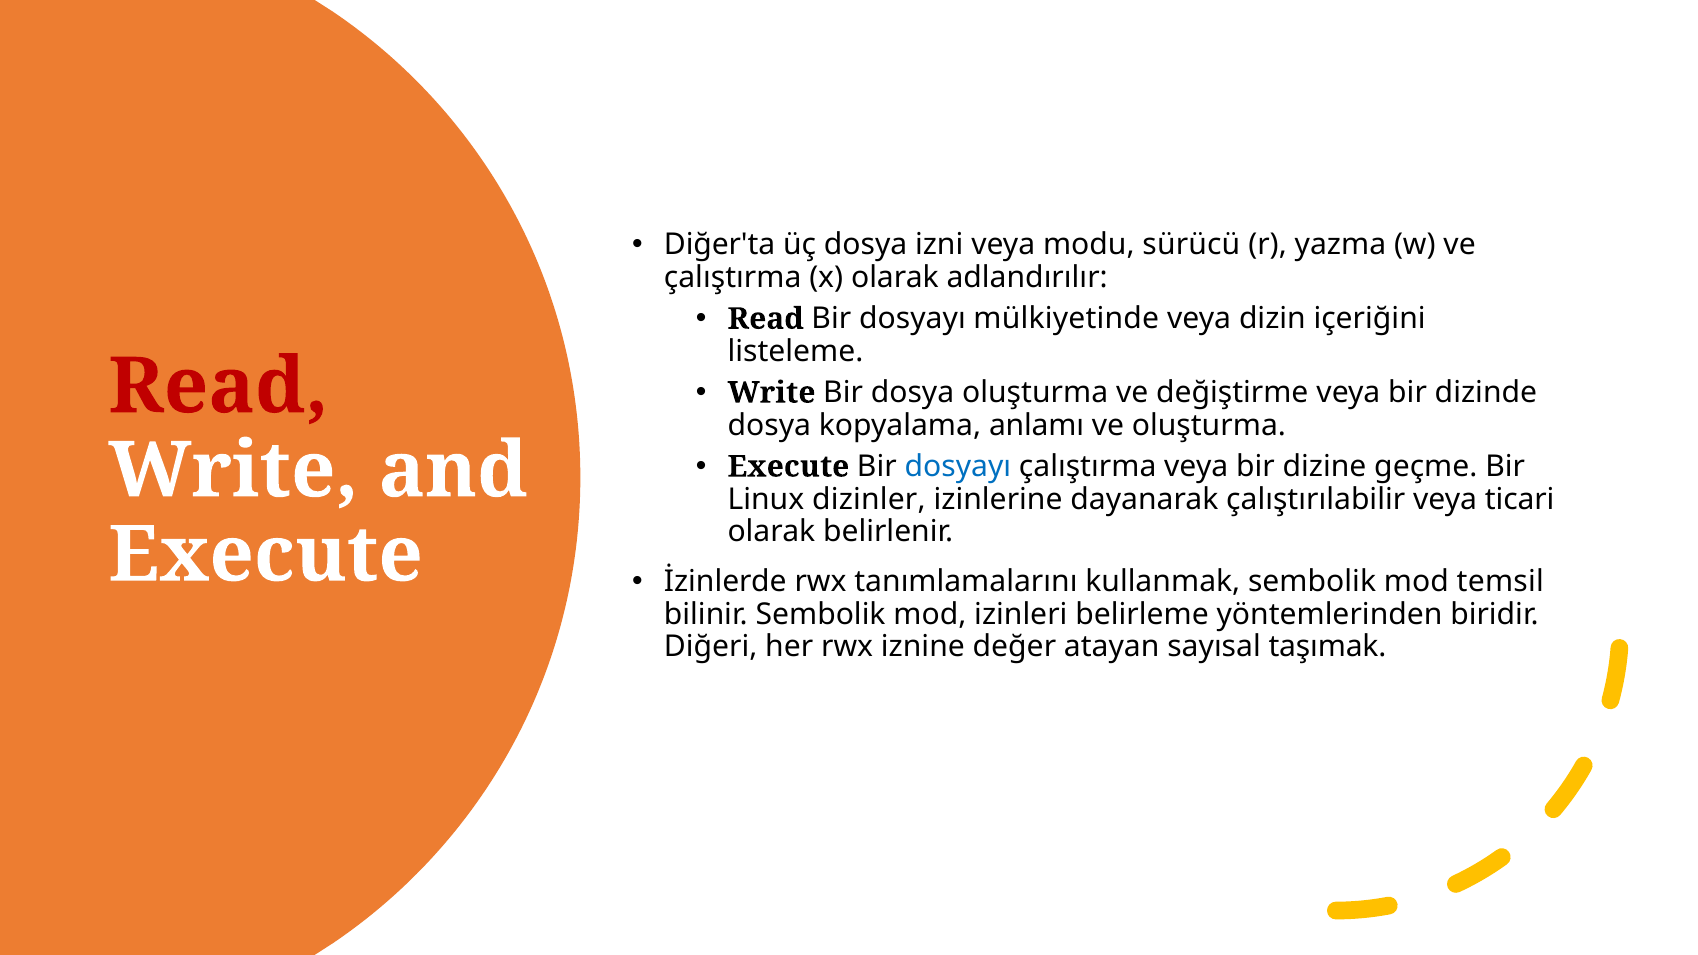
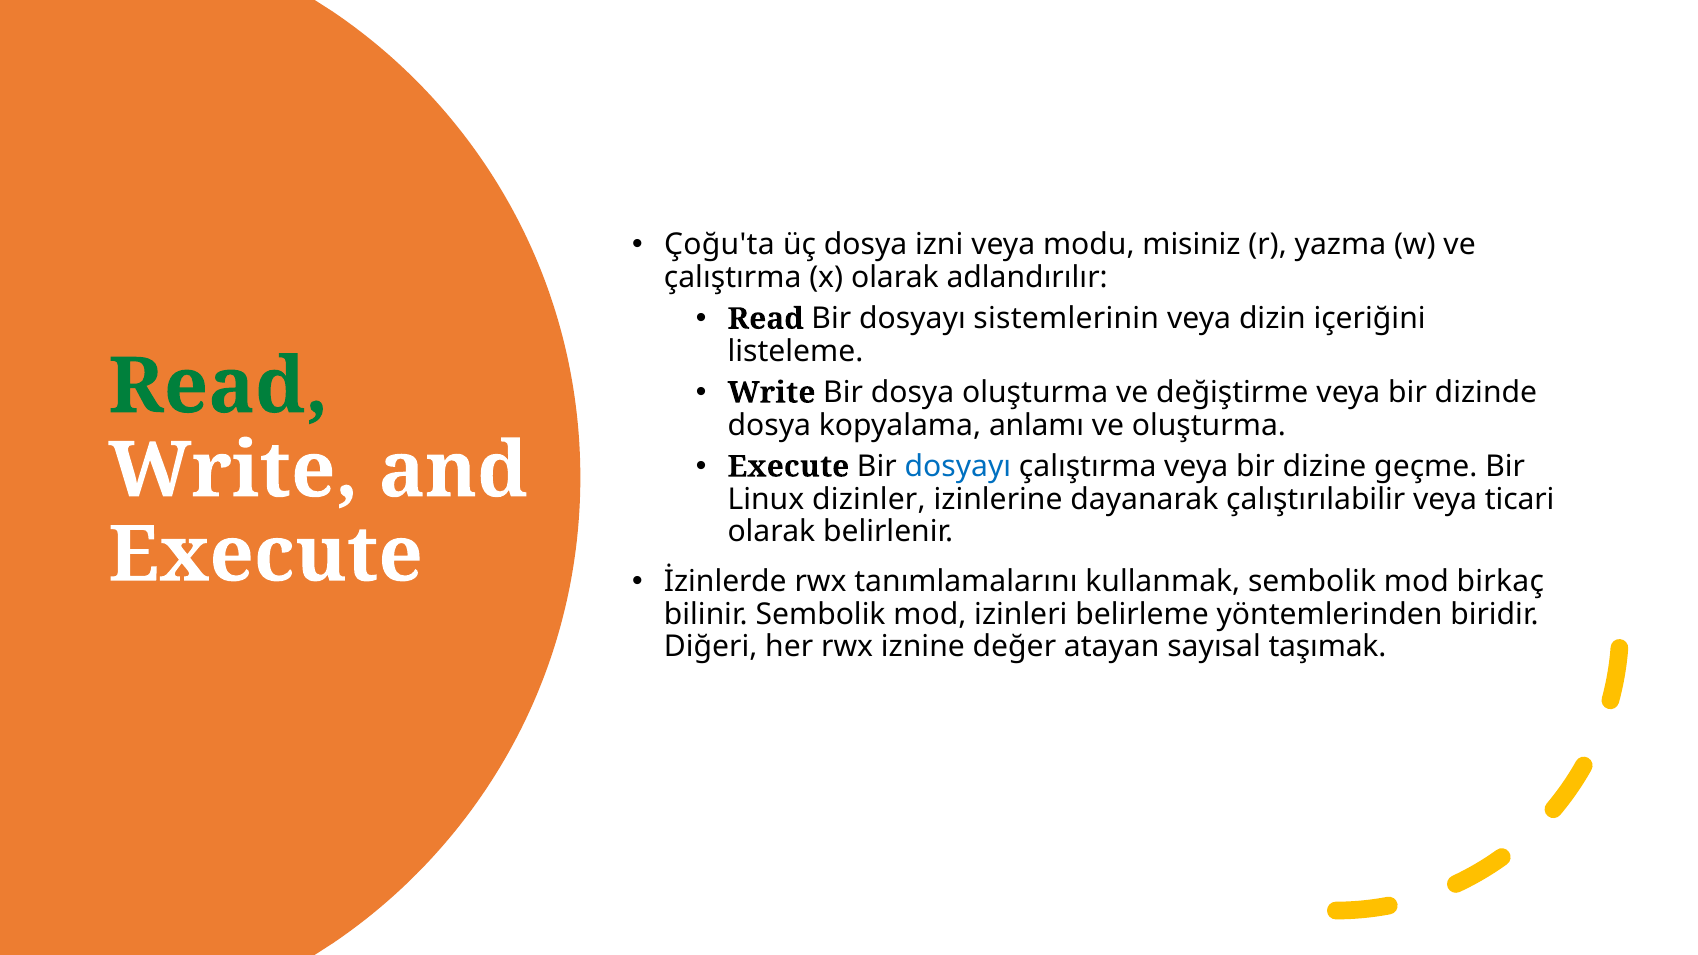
Diğer'ta: Diğer'ta -> Çoğu'ta
sürücü: sürücü -> misiniz
mülkiyetinde: mülkiyetinde -> sistemlerinin
Read at (218, 387) colour: red -> green
temsil: temsil -> birkaç
